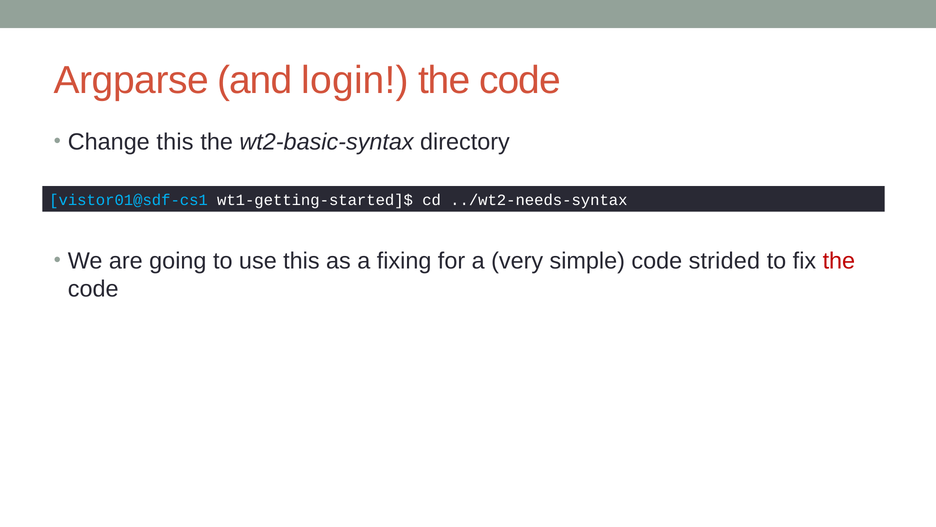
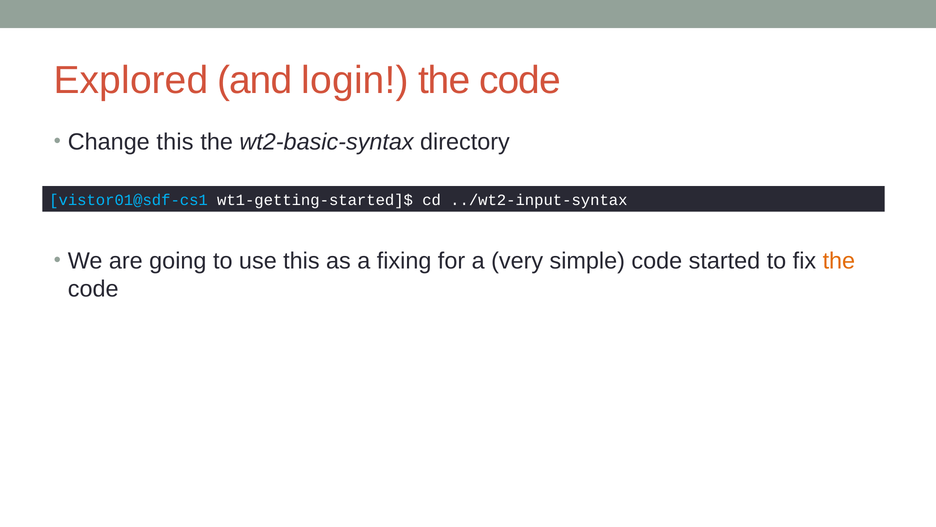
Argparse: Argparse -> Explored
../wt2-needs-syntax: ../wt2-needs-syntax -> ../wt2-input-syntax
strided: strided -> started
the at (839, 261) colour: red -> orange
